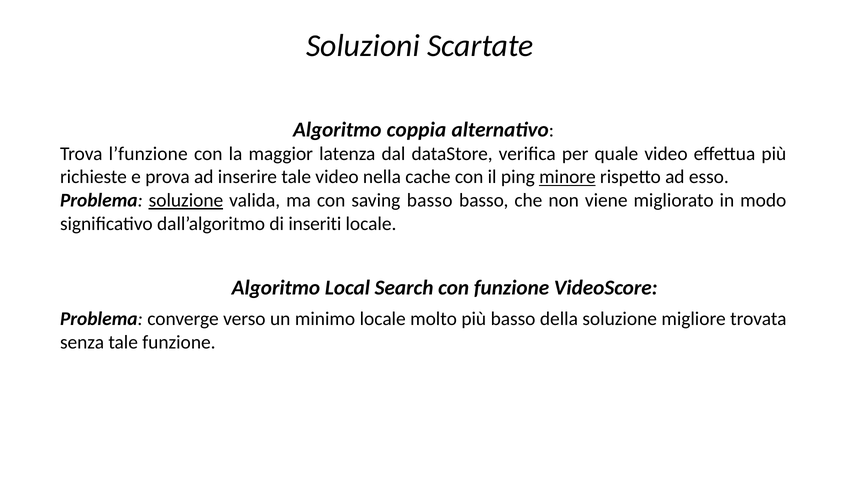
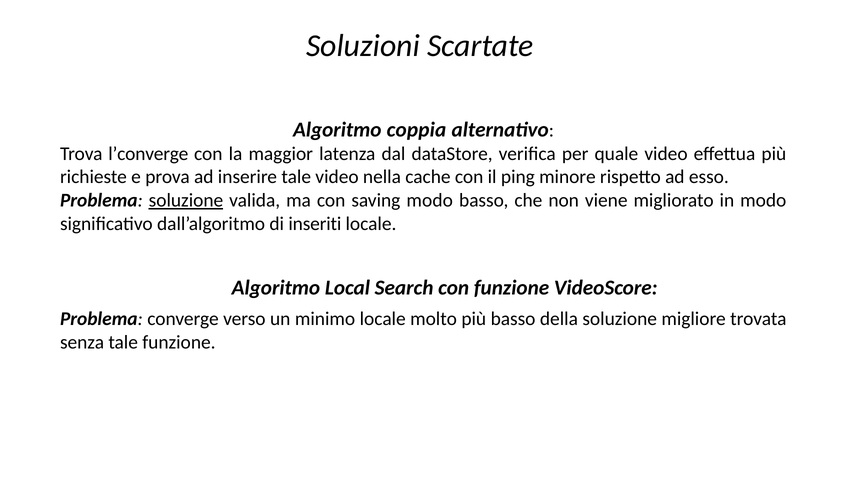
l’funzione: l’funzione -> l’converge
minore underline: present -> none
saving basso: basso -> modo
